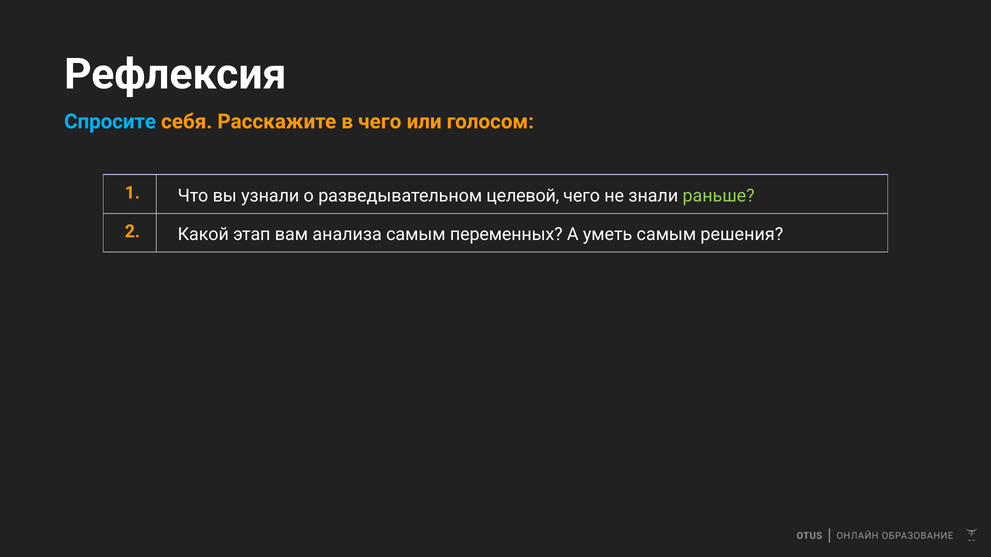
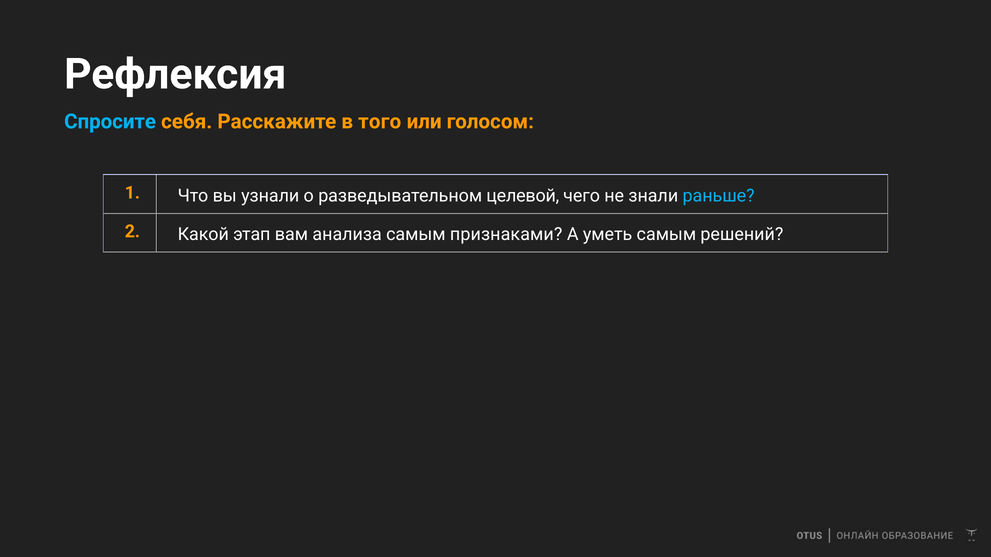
в чего: чего -> того
раньше colour: light green -> light blue
переменных: переменных -> признаками
решения: решения -> решений
